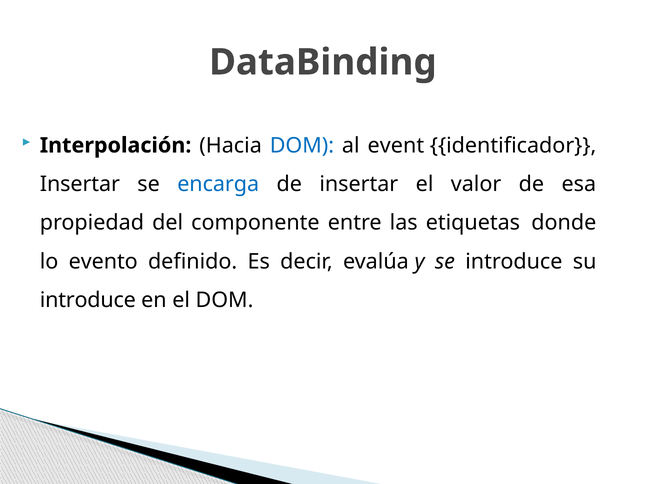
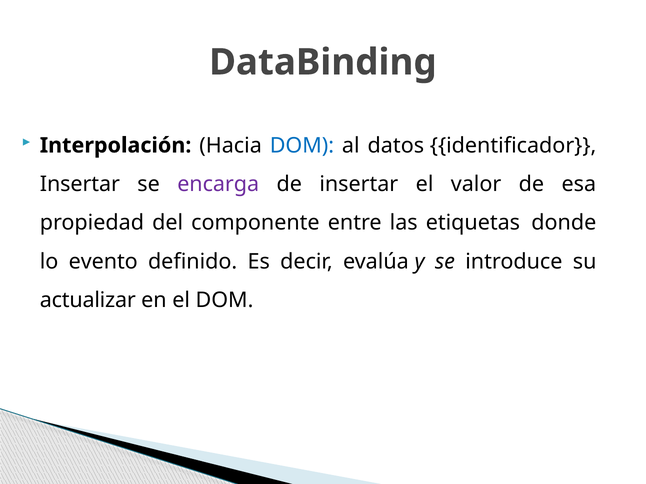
event: event -> datos
encarga colour: blue -> purple
introduce at (88, 301): introduce -> actualizar
